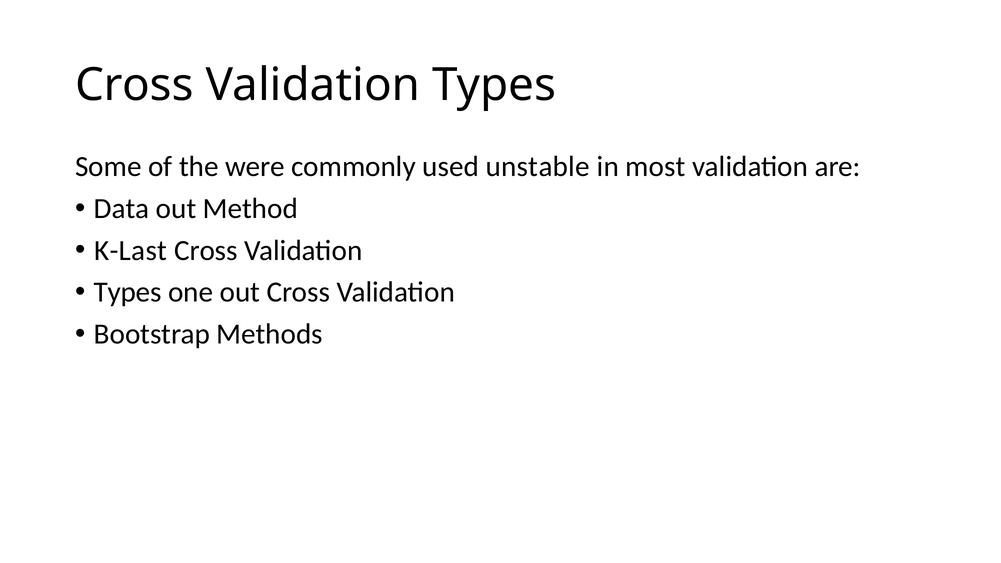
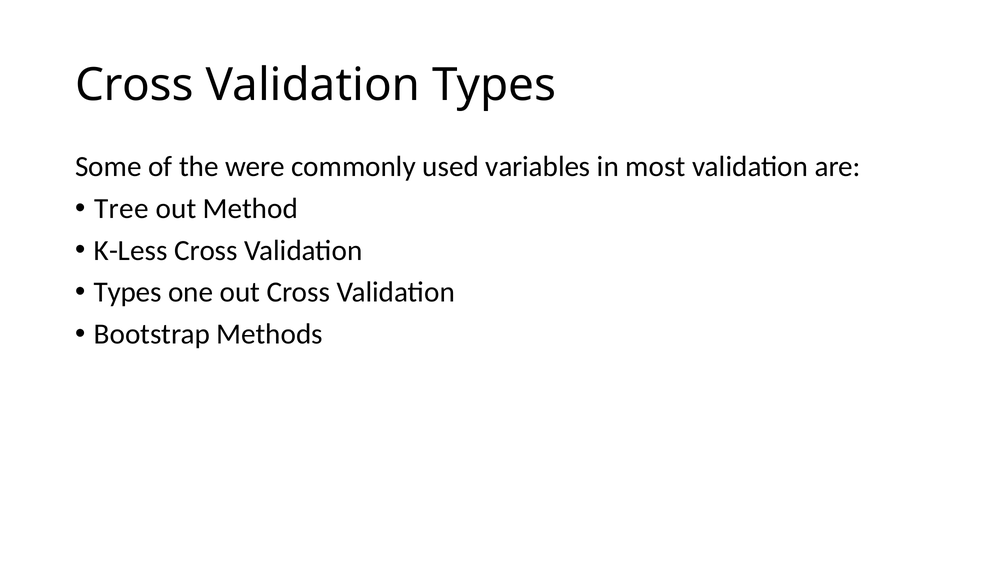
unstable: unstable -> variables
Data: Data -> Tree
K-Last: K-Last -> K-Less
